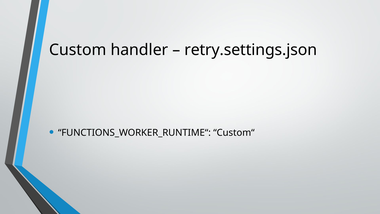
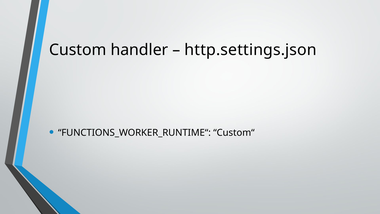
retry.settings.json: retry.settings.json -> http.settings.json
